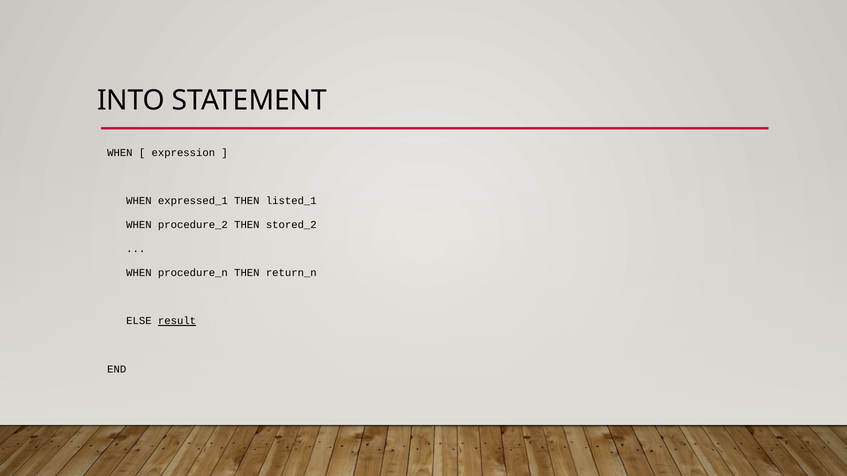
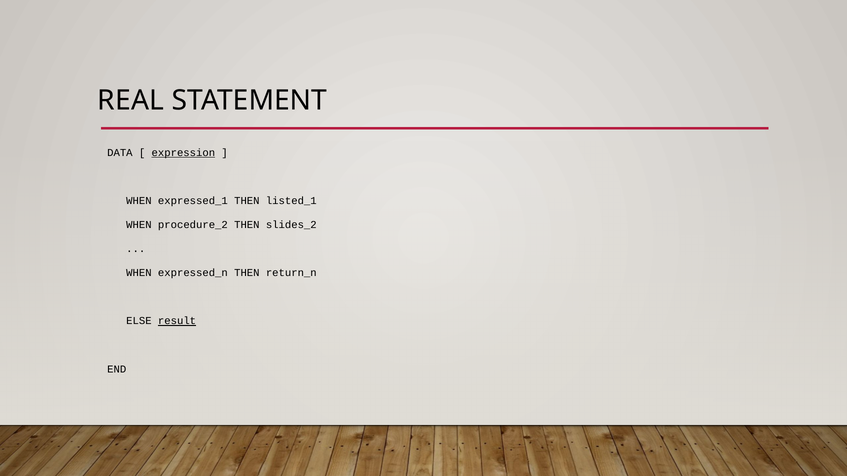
INTO: INTO -> REAL
WHEN at (120, 153): WHEN -> DATA
expression underline: none -> present
stored_2: stored_2 -> slides_2
procedure_n: procedure_n -> expressed_n
